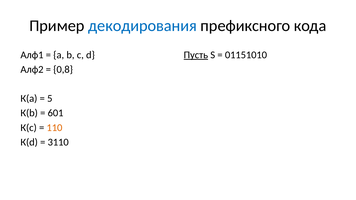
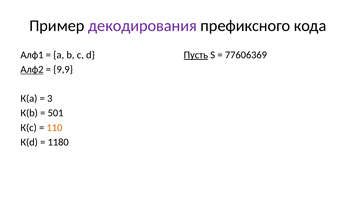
декодирования colour: blue -> purple
01151010: 01151010 -> 77606369
Алф2 underline: none -> present
0,8: 0,8 -> 9,9
5: 5 -> 3
601: 601 -> 501
3110: 3110 -> 1180
